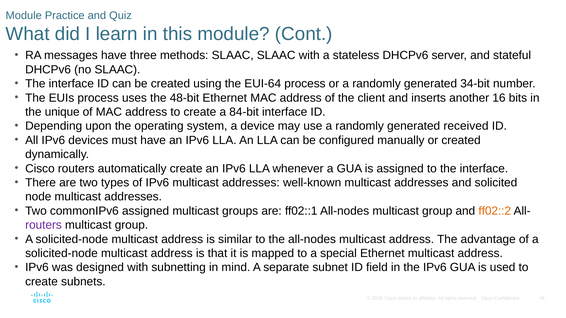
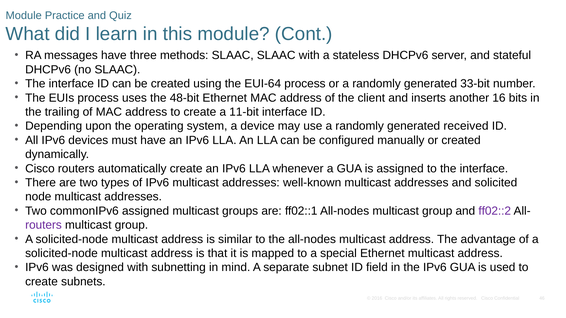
34-bit: 34-bit -> 33-bit
unique: unique -> trailing
84-bit: 84-bit -> 11-bit
ff02::2 colour: orange -> purple
